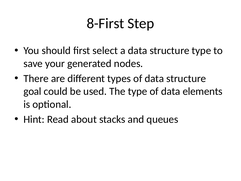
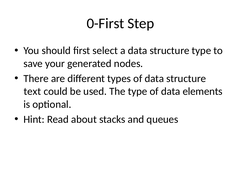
8-First: 8-First -> 0-First
goal: goal -> text
